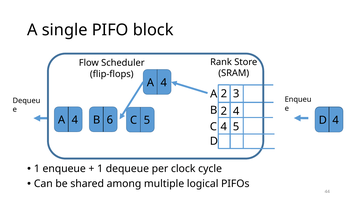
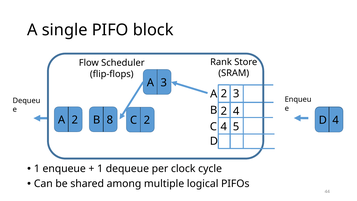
4 at (164, 83): 4 -> 3
4 at (75, 120): 4 -> 2
B 6: 6 -> 8
5 at (147, 120): 5 -> 2
